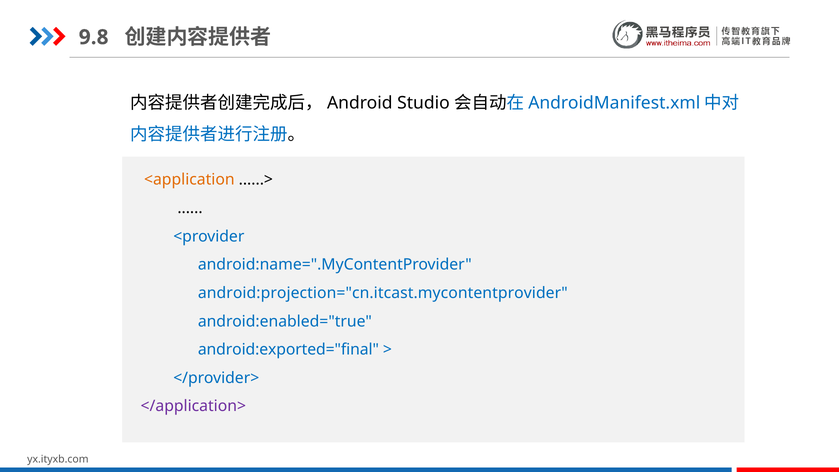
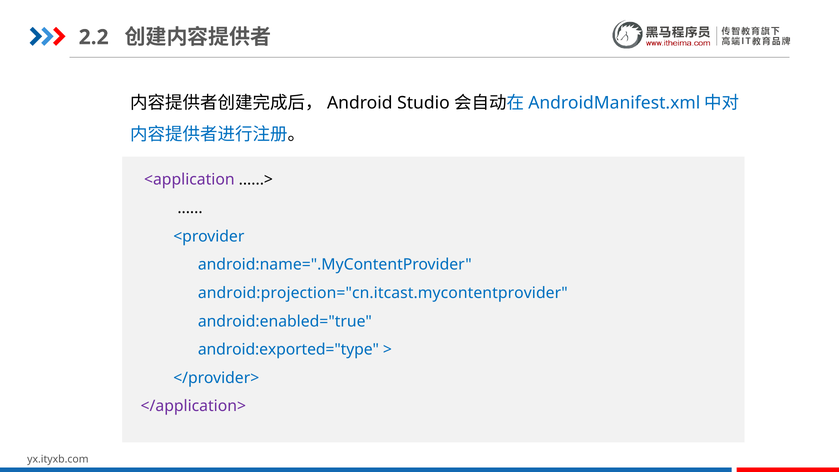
9.8: 9.8 -> 2.2
<application colour: orange -> purple
android:exported="final: android:exported="final -> android:exported="type
